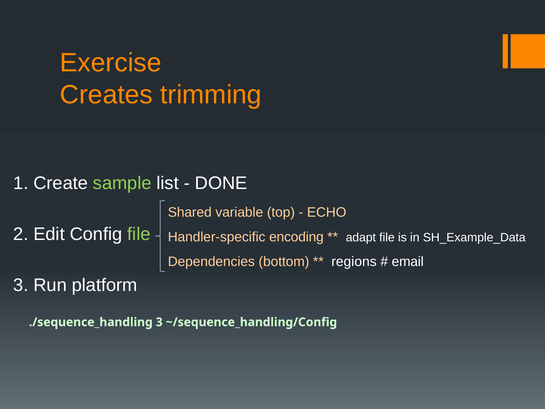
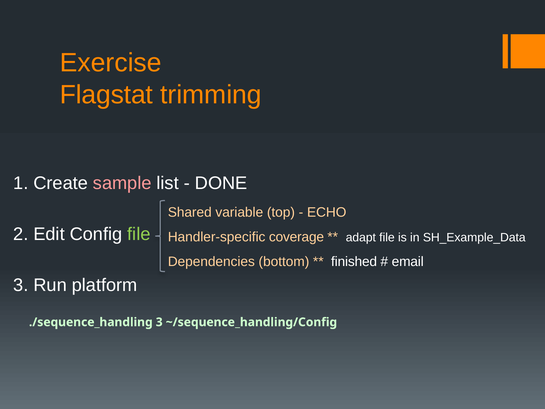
Creates: Creates -> Flagstat
sample colour: light green -> pink
encoding: encoding -> coverage
regions: regions -> finished
